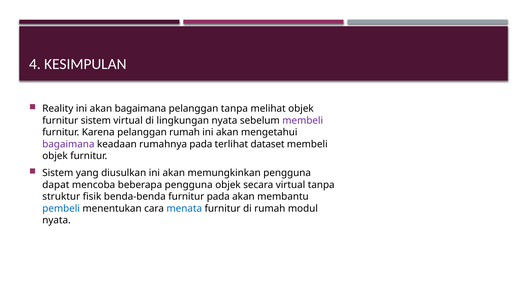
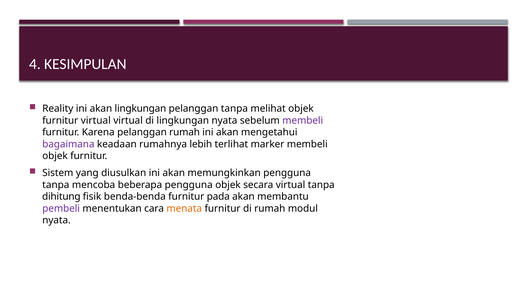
akan bagaimana: bagaimana -> lingkungan
furnitur sistem: sistem -> virtual
rumahnya pada: pada -> lebih
dataset: dataset -> marker
dapat at (56, 185): dapat -> tanpa
struktur: struktur -> dihitung
pembeli colour: blue -> purple
menata colour: blue -> orange
